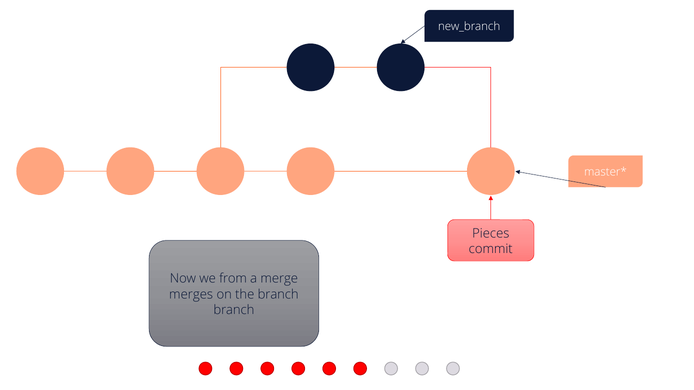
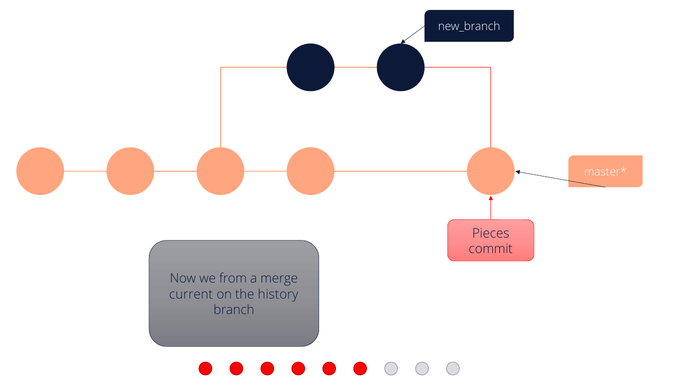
merges: merges -> current
the branch: branch -> history
